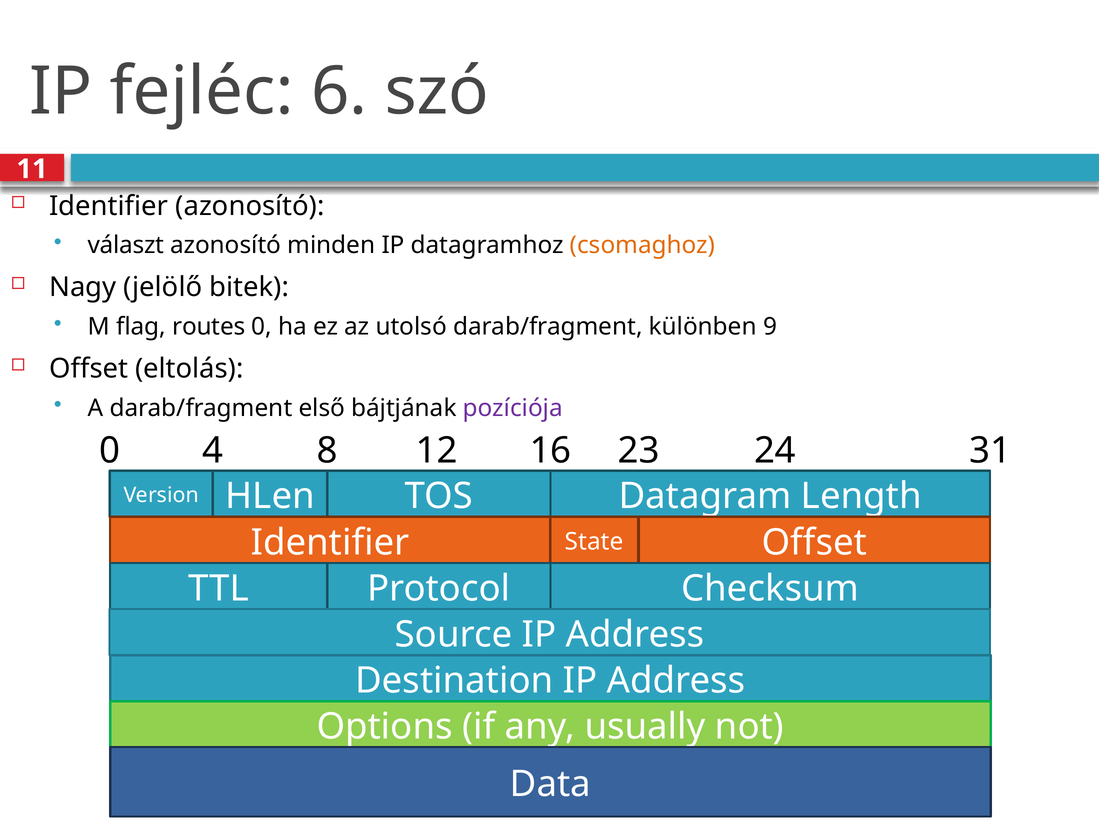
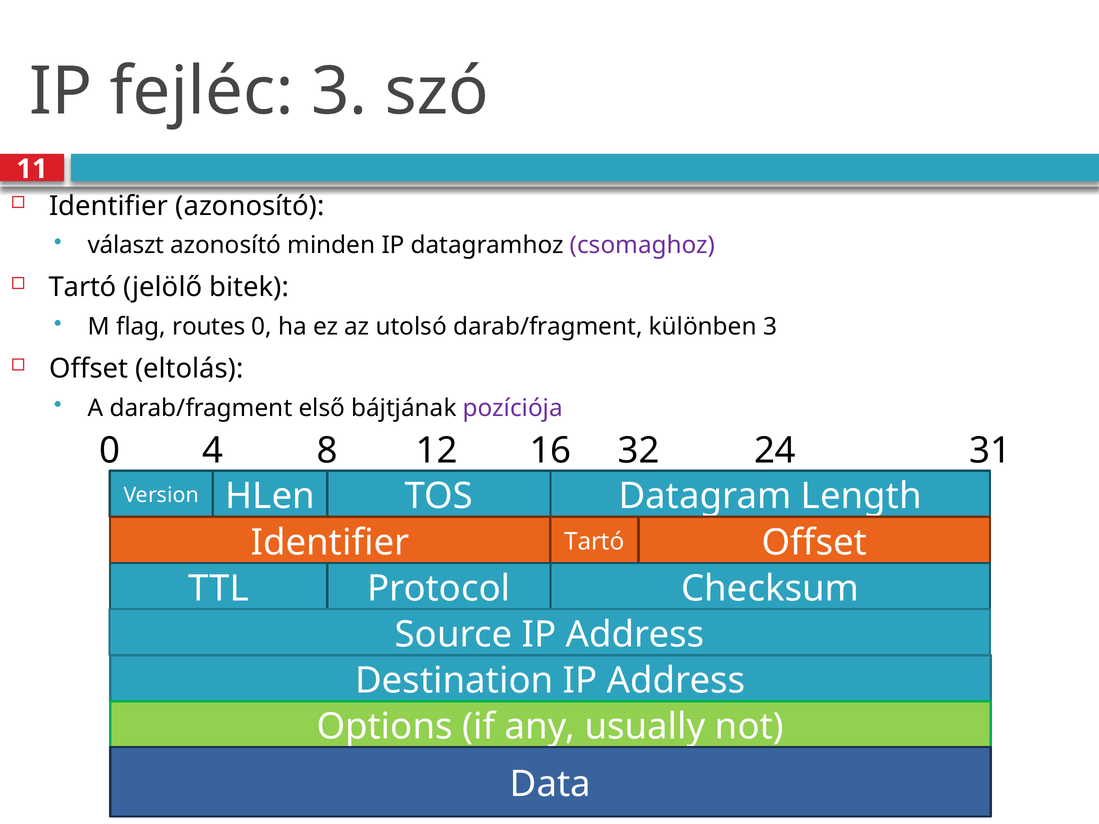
fejléc 6: 6 -> 3
csomaghoz colour: orange -> purple
Nagy at (83, 287): Nagy -> Tartó
különben 9: 9 -> 3
23: 23 -> 32
State at (594, 542): State -> Tartó
